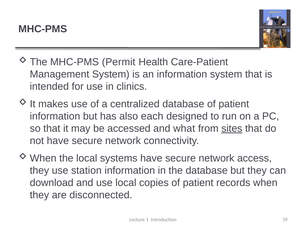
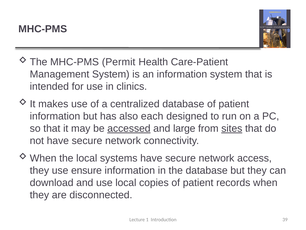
accessed underline: none -> present
what: what -> large
station: station -> ensure
